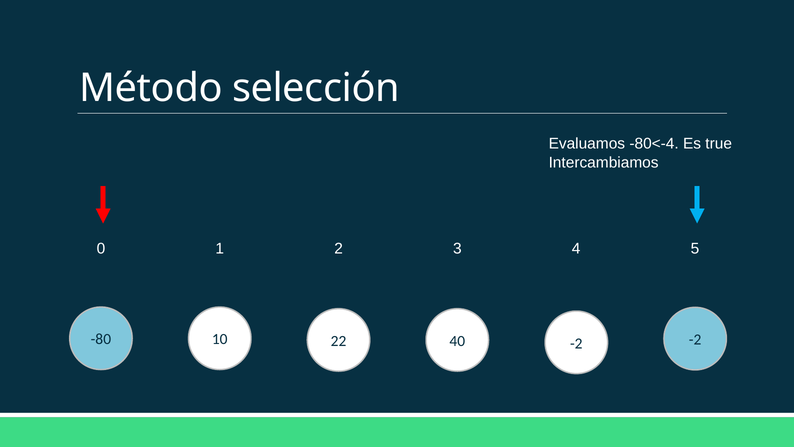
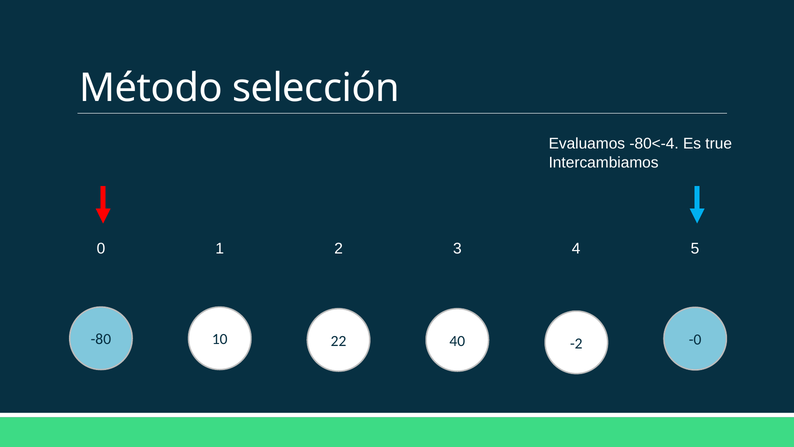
-2 -2: -2 -> -0
